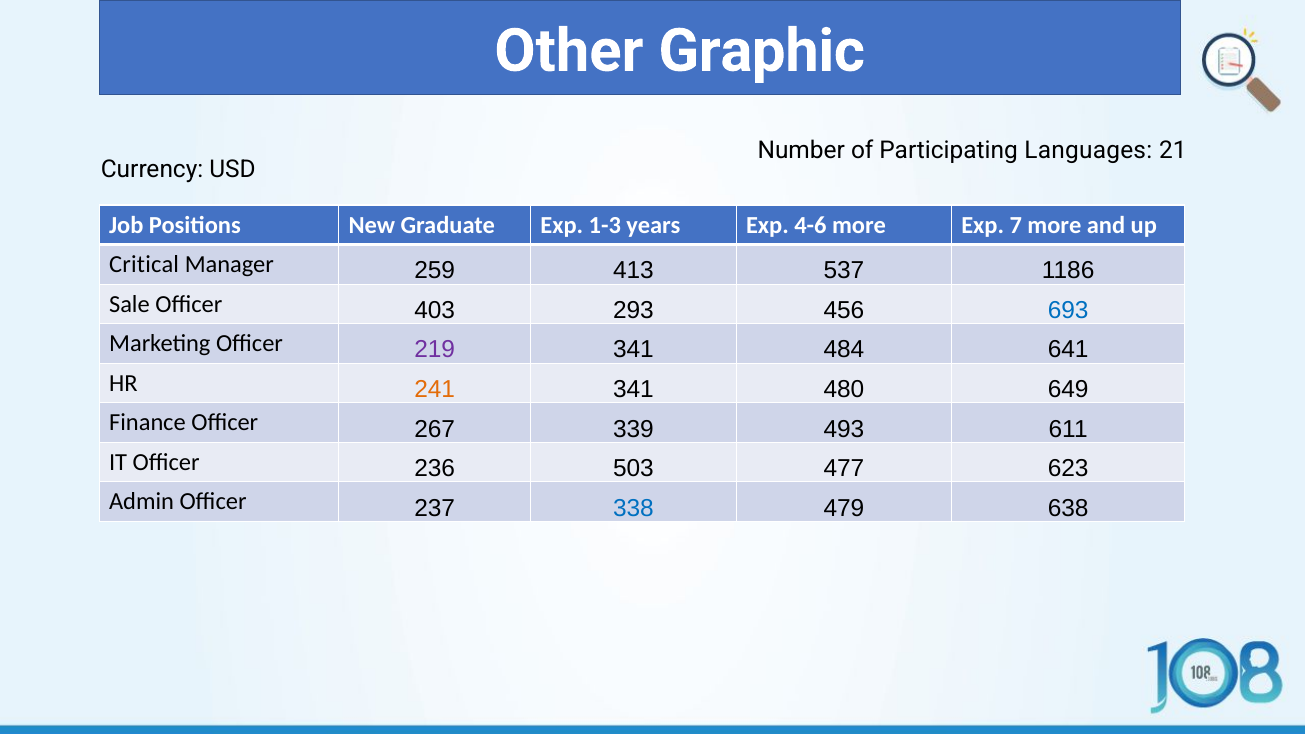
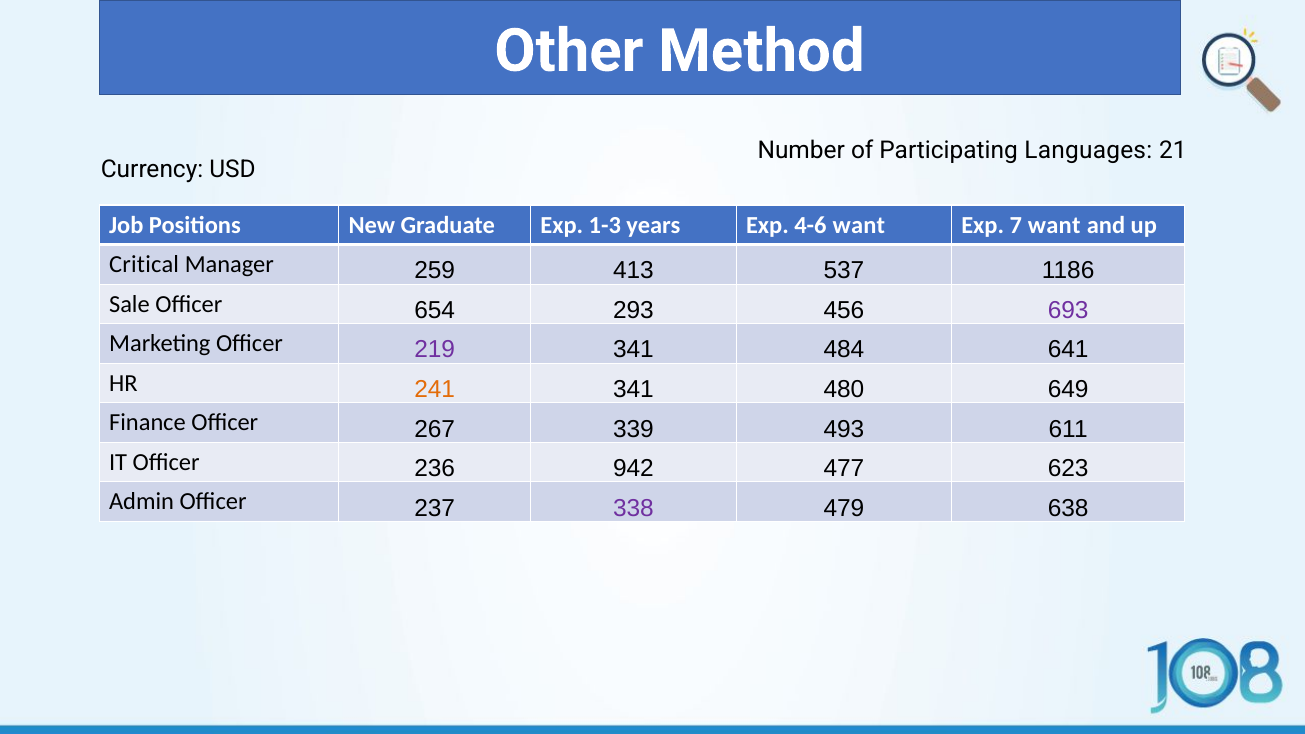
Graphic: Graphic -> Method
4-6 more: more -> want
7 more: more -> want
403: 403 -> 654
693 colour: blue -> purple
503: 503 -> 942
338 colour: blue -> purple
